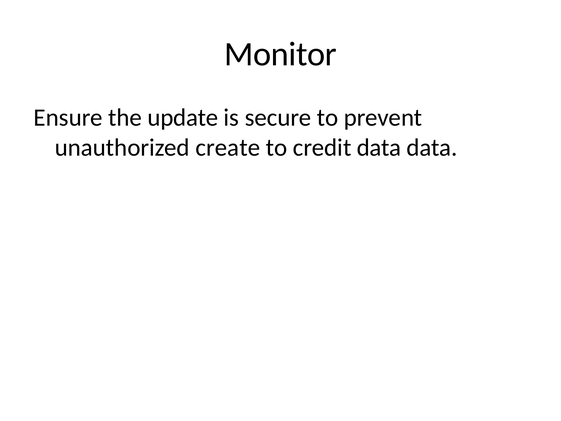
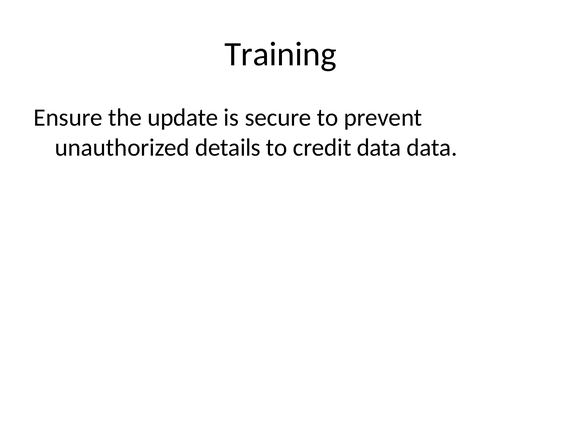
Monitor: Monitor -> Training
create: create -> details
